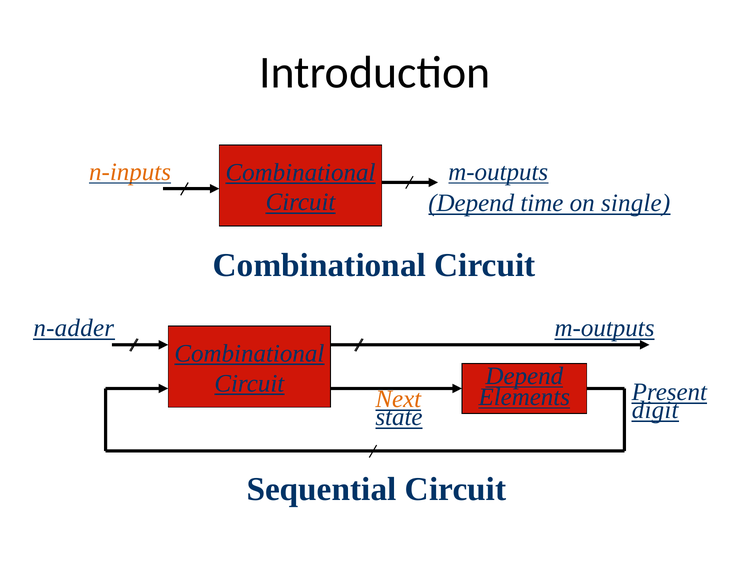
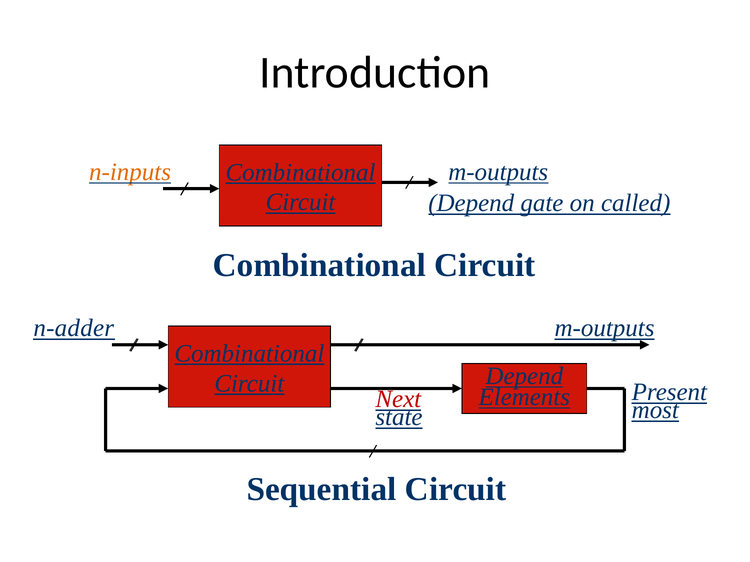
time: time -> gate
single: single -> called
Next colour: orange -> red
digit: digit -> most
